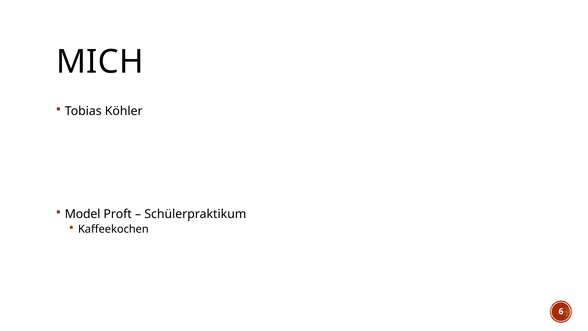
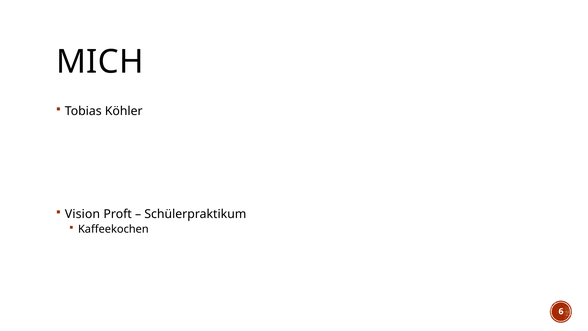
Model: Model -> Vision
